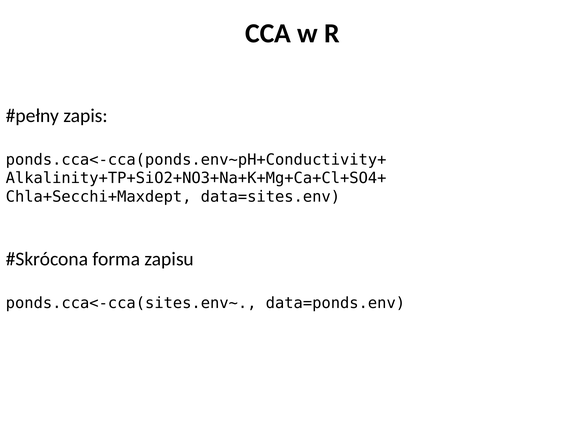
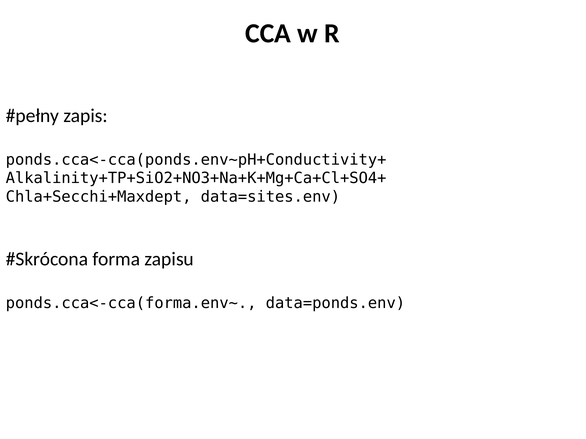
ponds.cca<-cca(sites.env~: ponds.cca<-cca(sites.env~ -> ponds.cca<-cca(forma.env~
